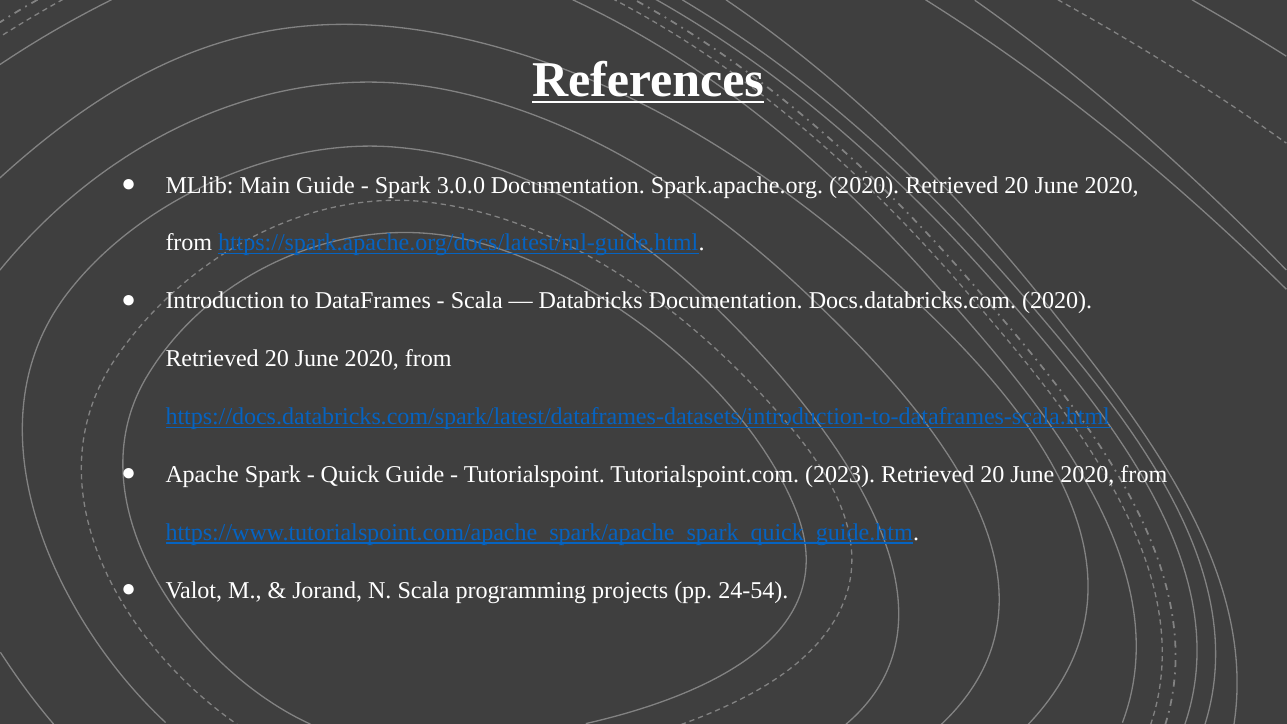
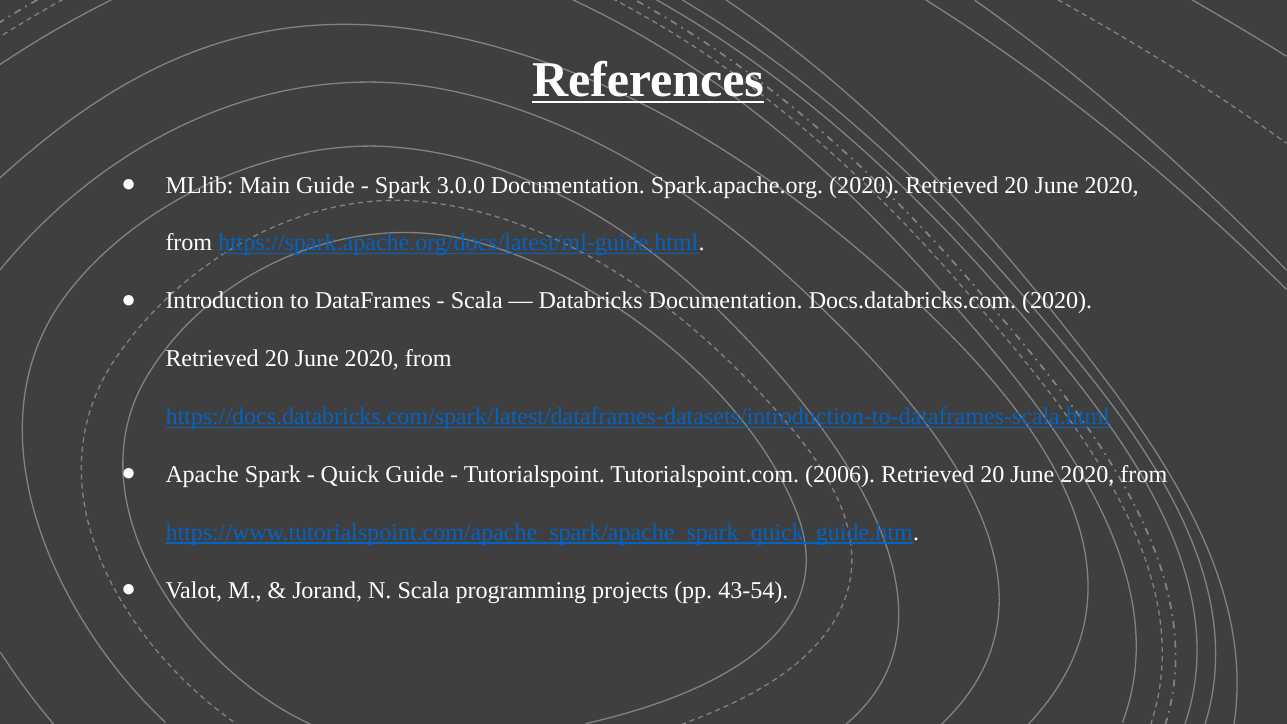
2023: 2023 -> 2006
24-54: 24-54 -> 43-54
